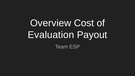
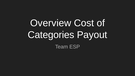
Evaluation: Evaluation -> Categories
